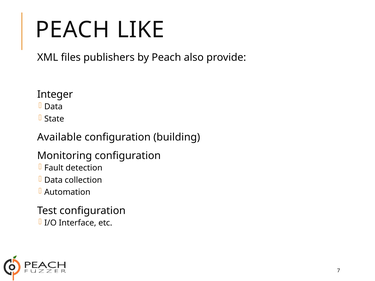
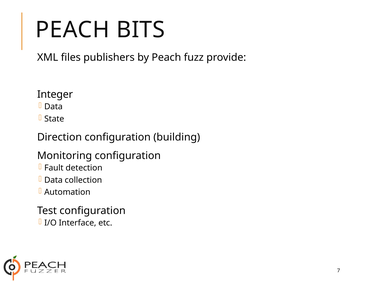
LIKE: LIKE -> BITS
also: also -> fuzz
Available: Available -> Direction
